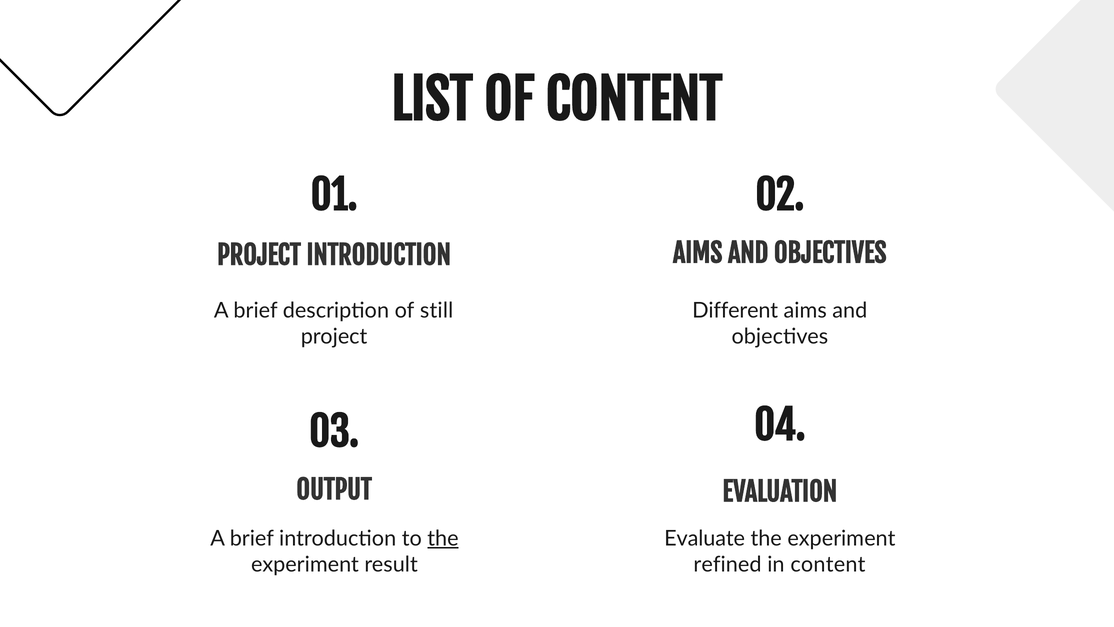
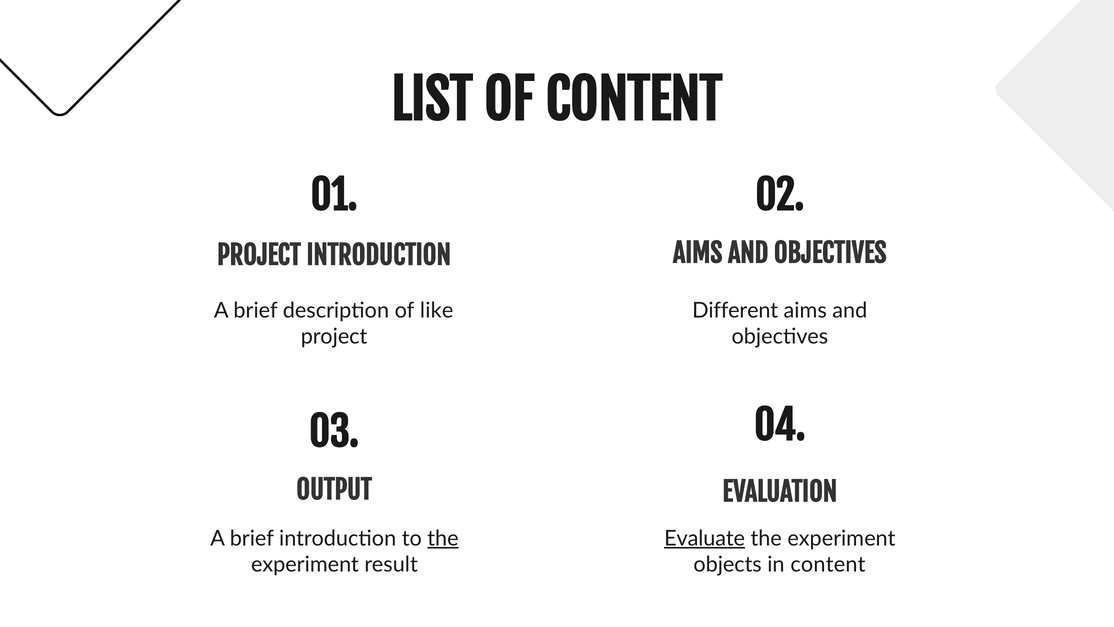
still: still -> like
Evaluate underline: none -> present
refined: refined -> objects
